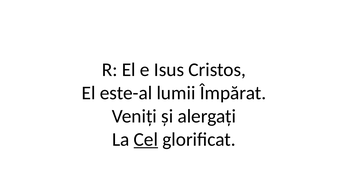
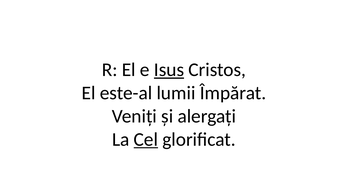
Isus underline: none -> present
